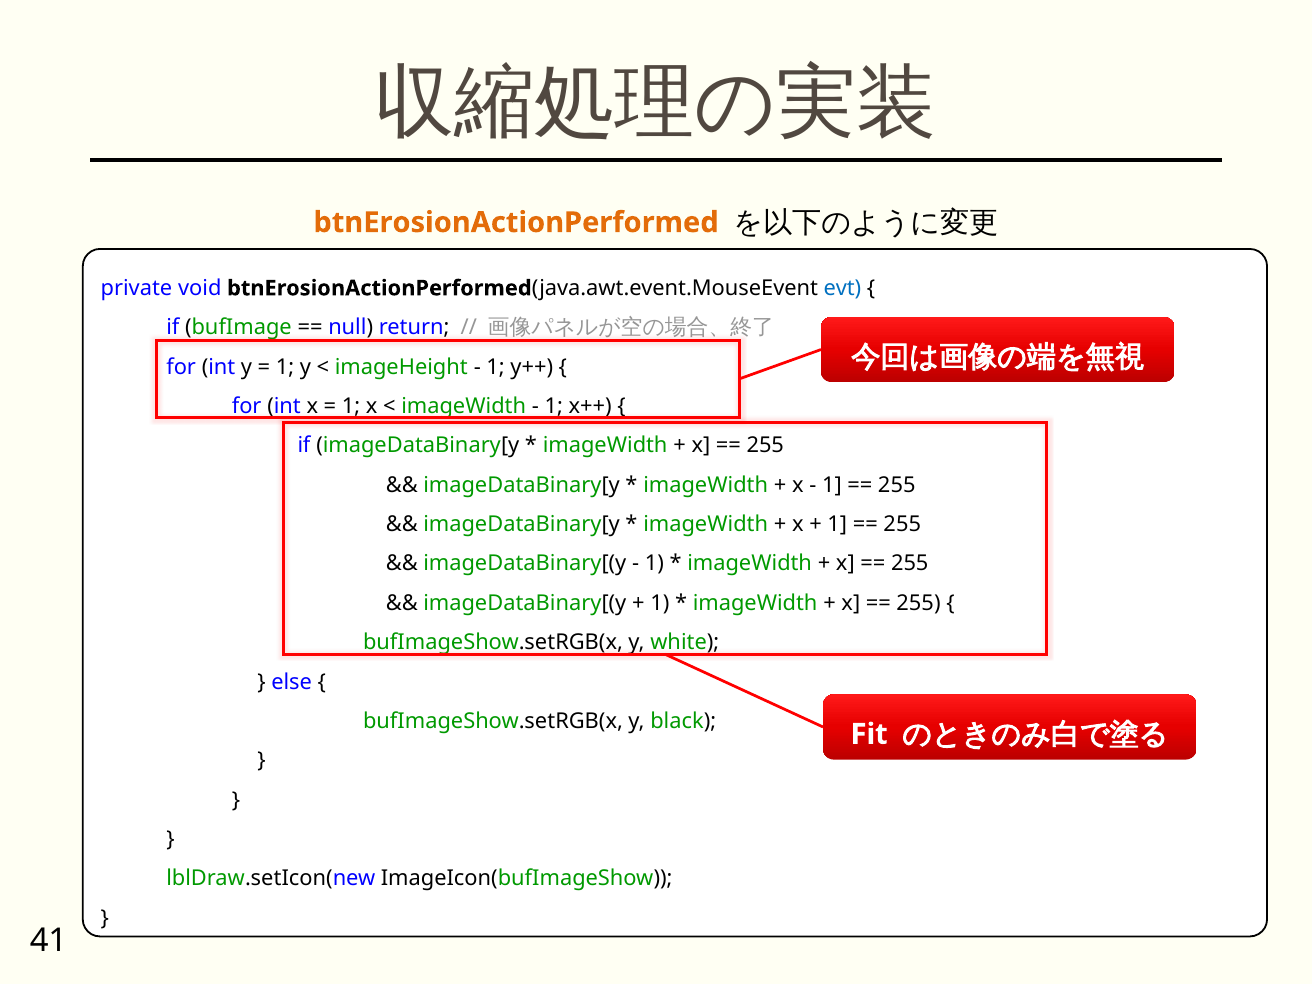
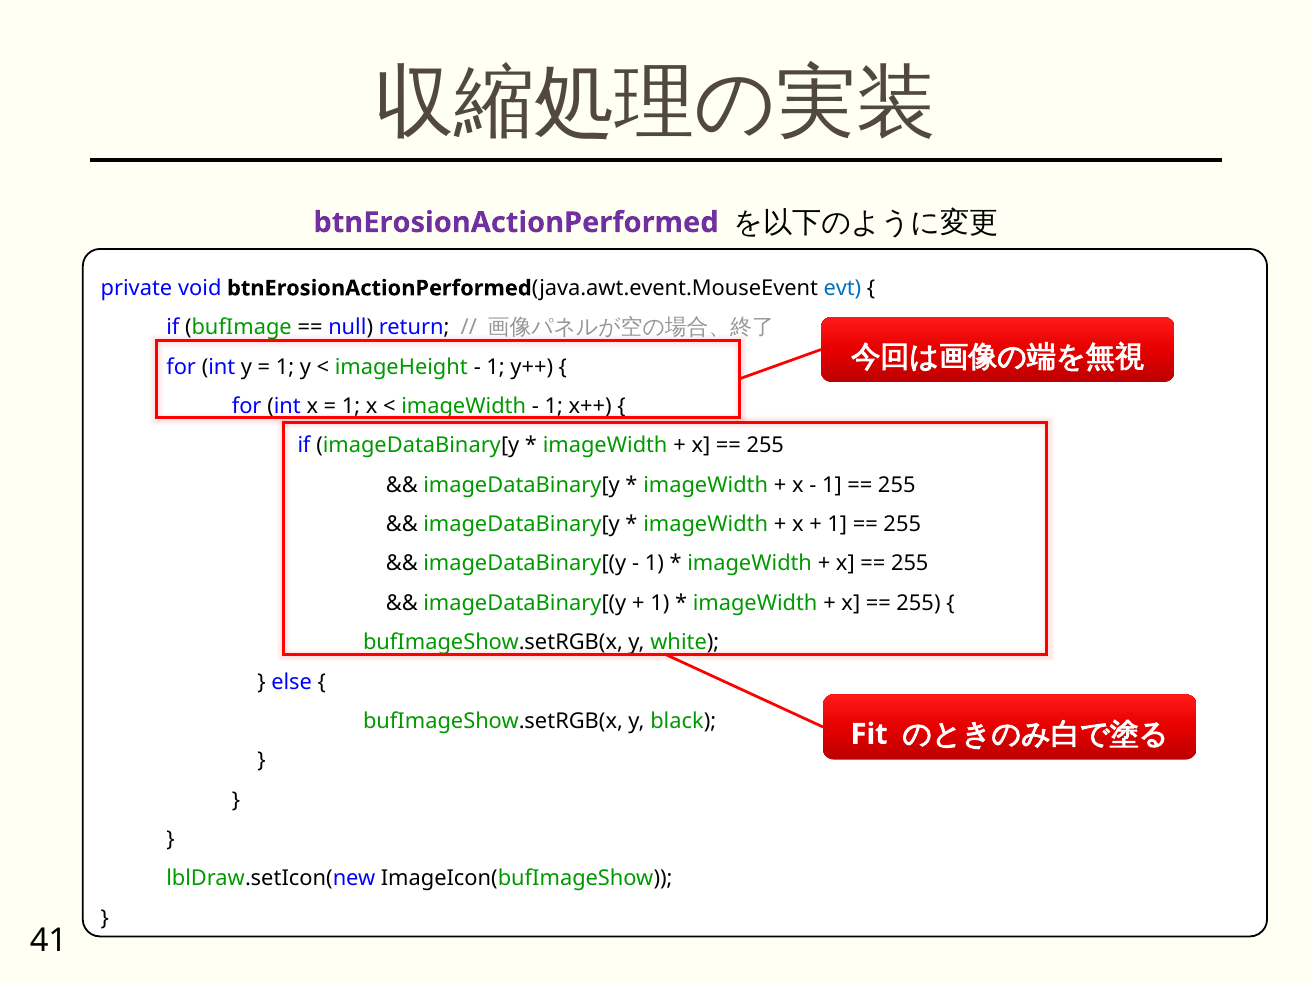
btnErosionActionPerformed colour: orange -> purple
